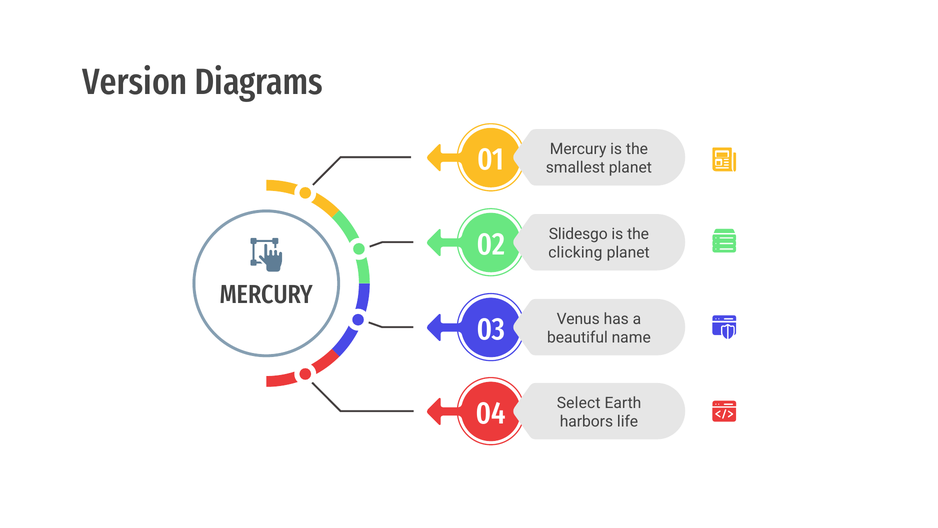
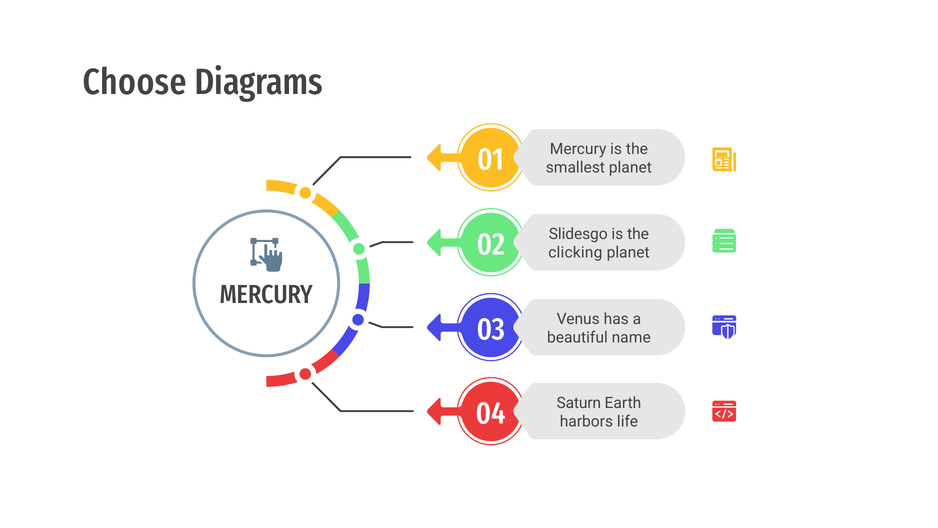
Version: Version -> Choose
Select: Select -> Saturn
